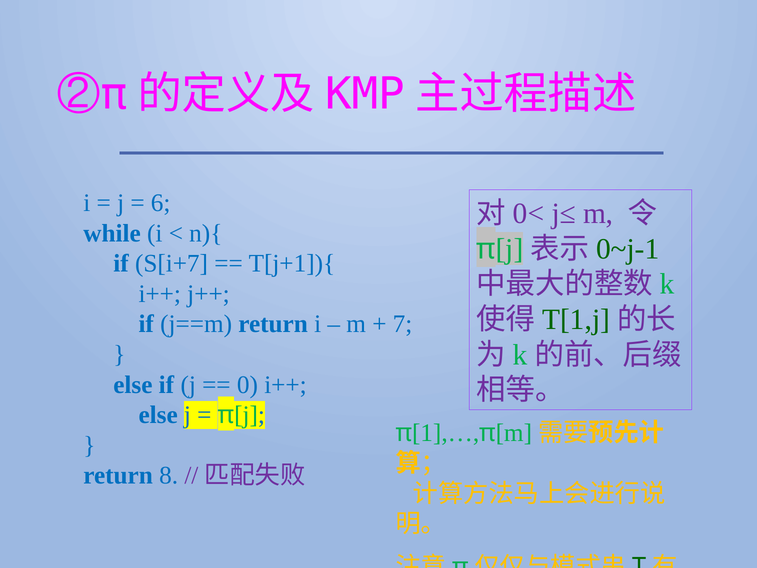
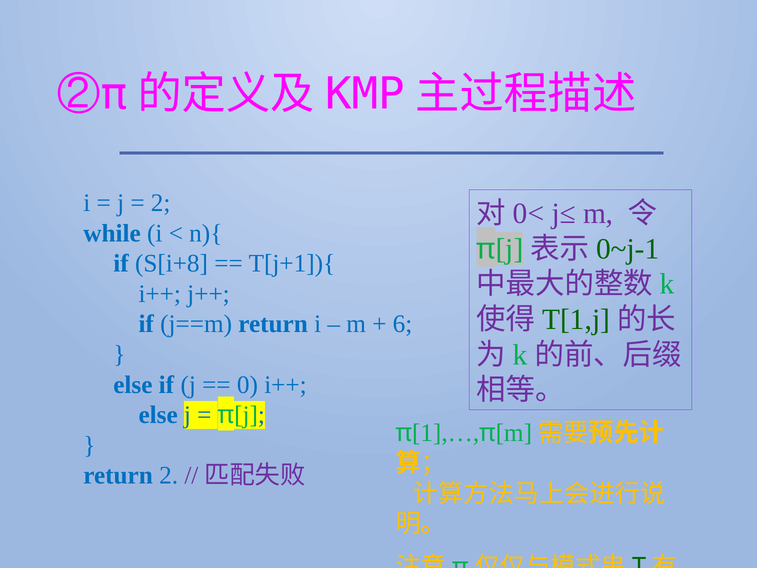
6 at (161, 203): 6 -> 2
S[i+7: S[i+7 -> S[i+8
7: 7 -> 6
return 8: 8 -> 2
